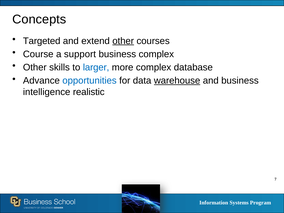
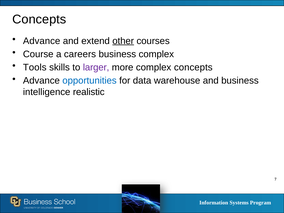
Targeted at (42, 41): Targeted -> Advance
support: support -> careers
Other at (35, 67): Other -> Tools
larger colour: blue -> purple
complex database: database -> concepts
warehouse underline: present -> none
